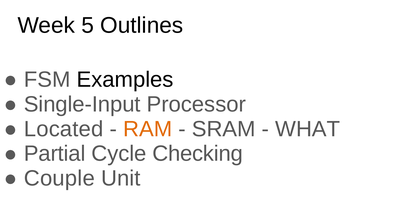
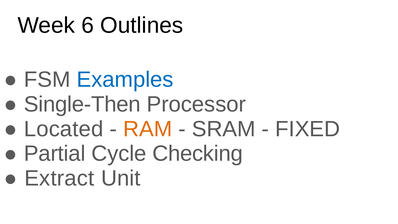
5: 5 -> 6
Examples colour: black -> blue
Single-Input: Single-Input -> Single-Then
WHAT: WHAT -> FIXED
Couple: Couple -> Extract
